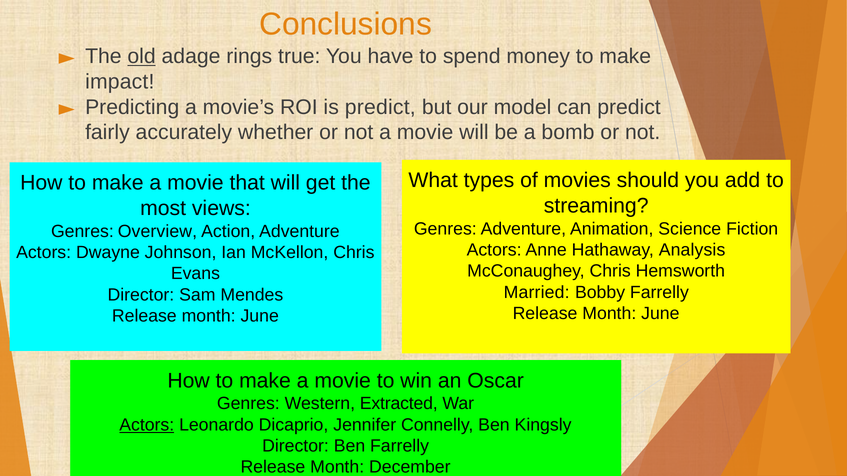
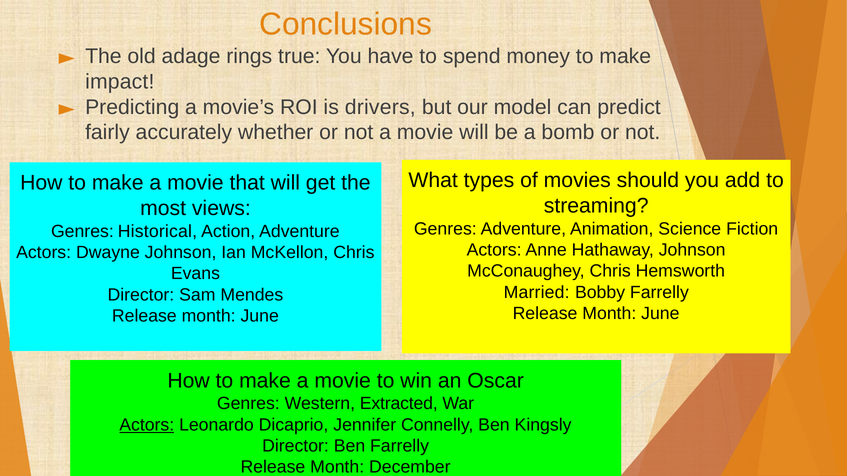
old underline: present -> none
is predict: predict -> drivers
Overview: Overview -> Historical
Hathaway Analysis: Analysis -> Johnson
